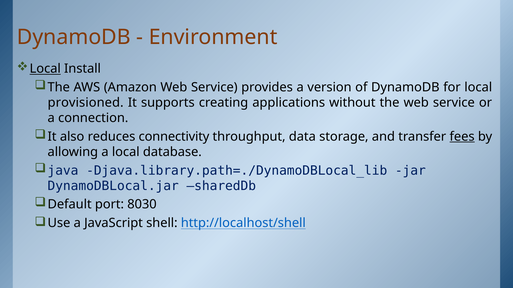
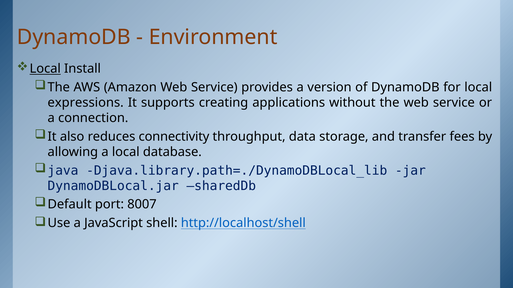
provisioned: provisioned -> expressions
fees underline: present -> none
8030: 8030 -> 8007
